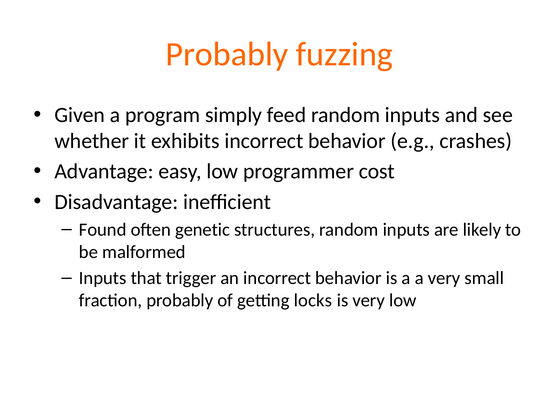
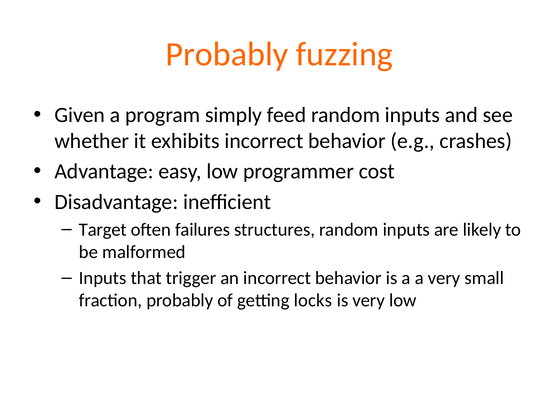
Found: Found -> Target
genetic: genetic -> failures
